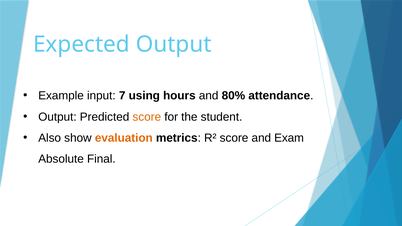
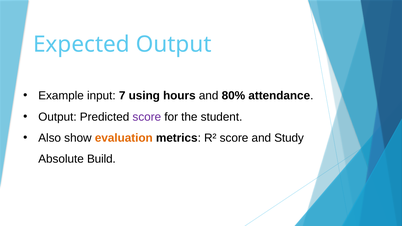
score at (147, 117) colour: orange -> purple
Exam: Exam -> Study
Final: Final -> Build
